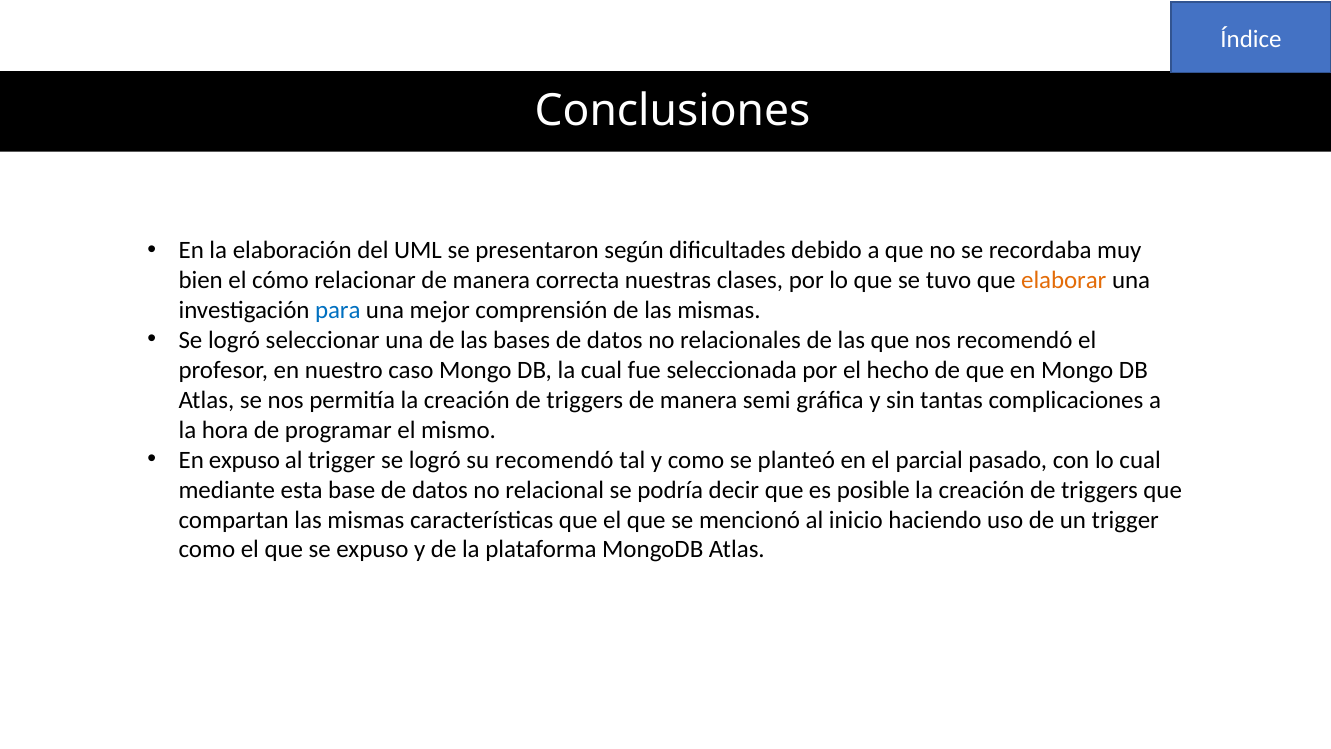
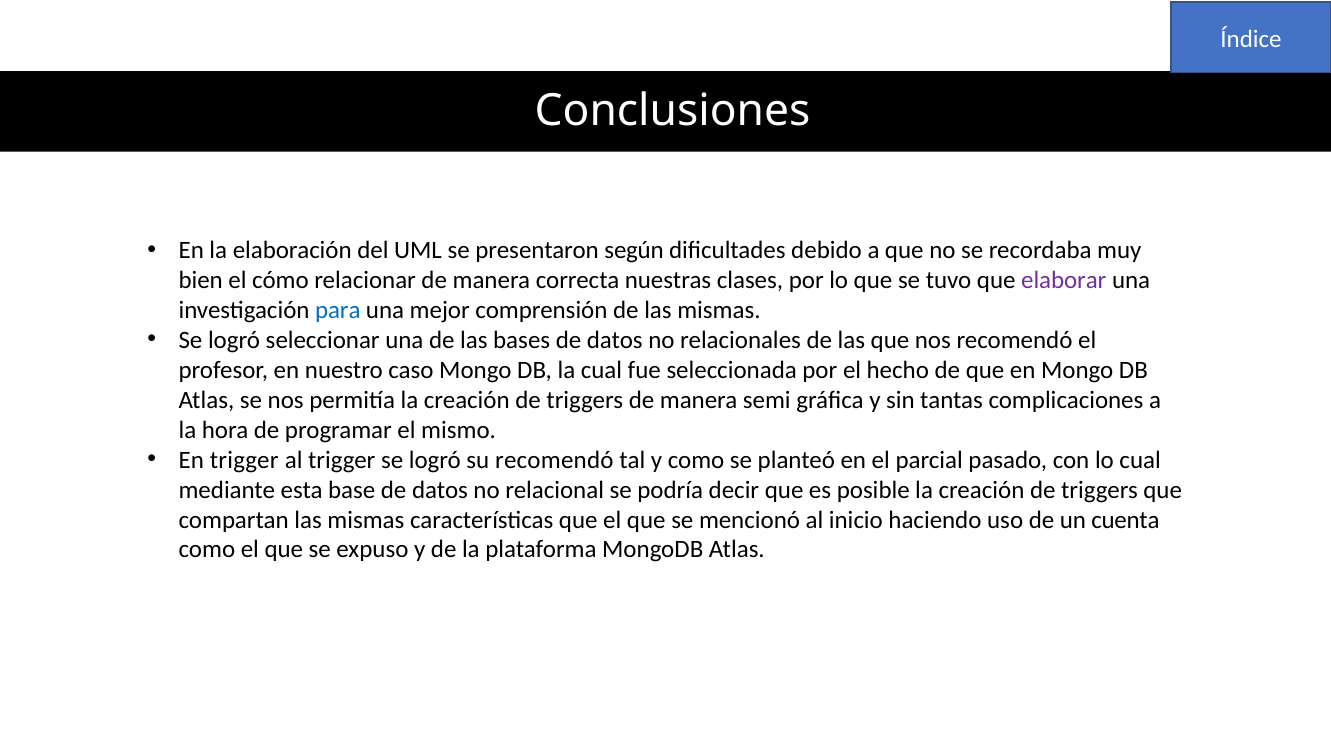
elaborar colour: orange -> purple
En expuso: expuso -> trigger
un trigger: trigger -> cuenta
